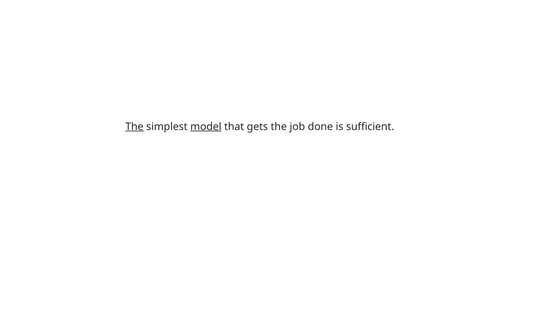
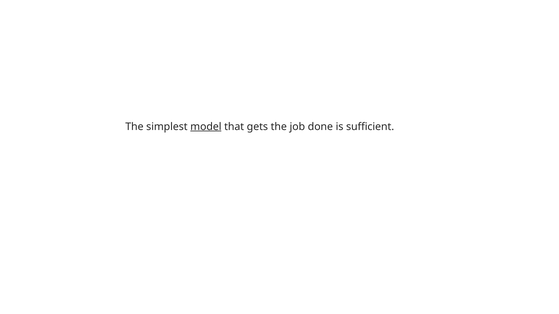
The at (134, 127) underline: present -> none
